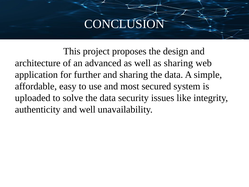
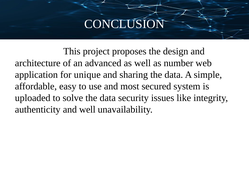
as sharing: sharing -> number
further: further -> unique
